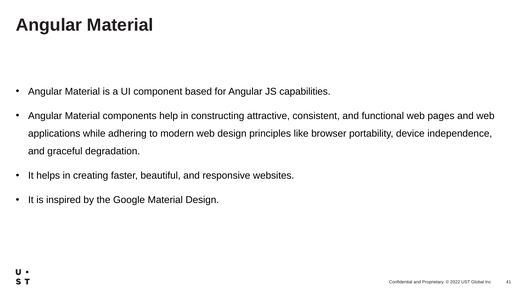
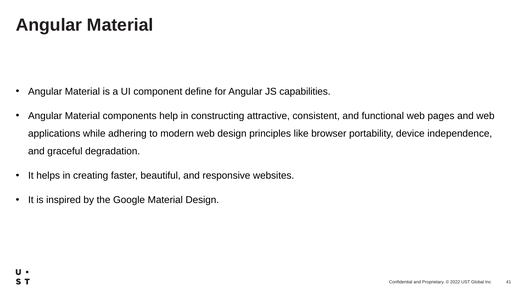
based: based -> define
